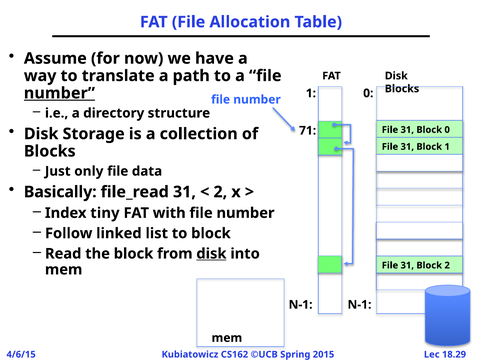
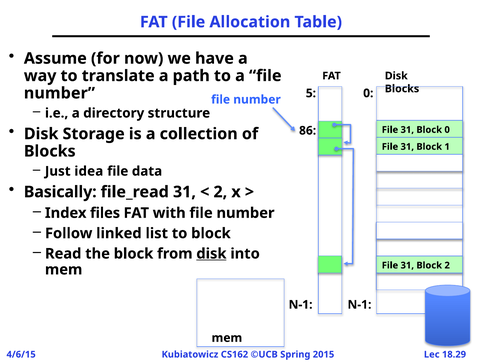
number at (59, 93) underline: present -> none
1 at (311, 93): 1 -> 5
71: 71 -> 86
only: only -> idea
tiny: tiny -> files
